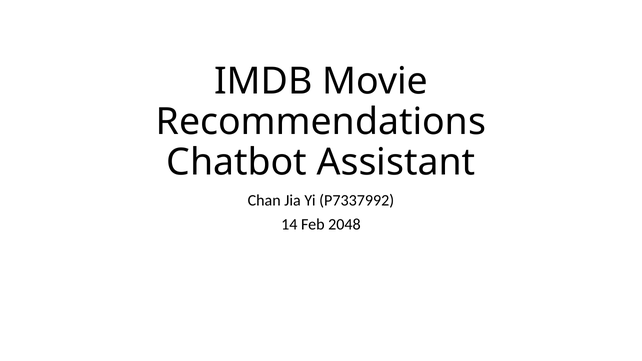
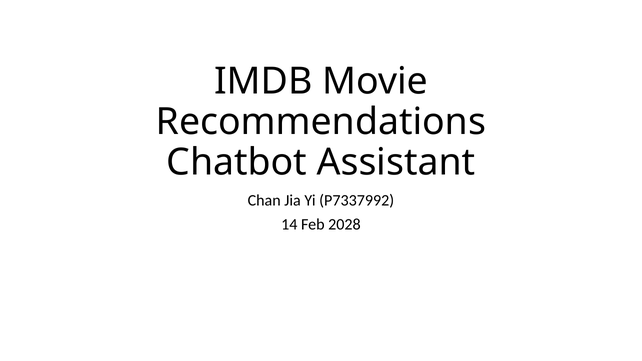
2048: 2048 -> 2028
